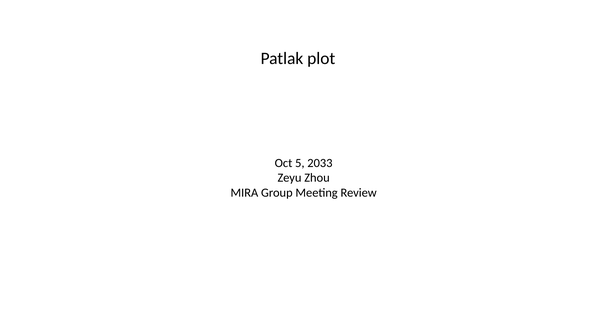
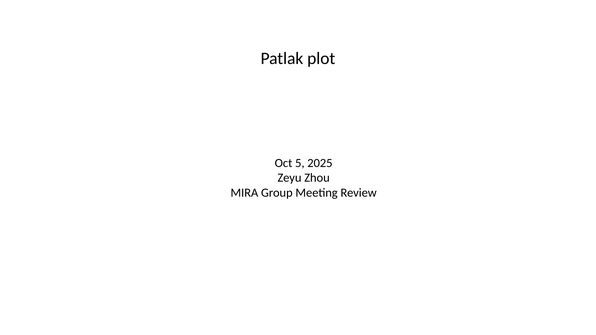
2033: 2033 -> 2025
